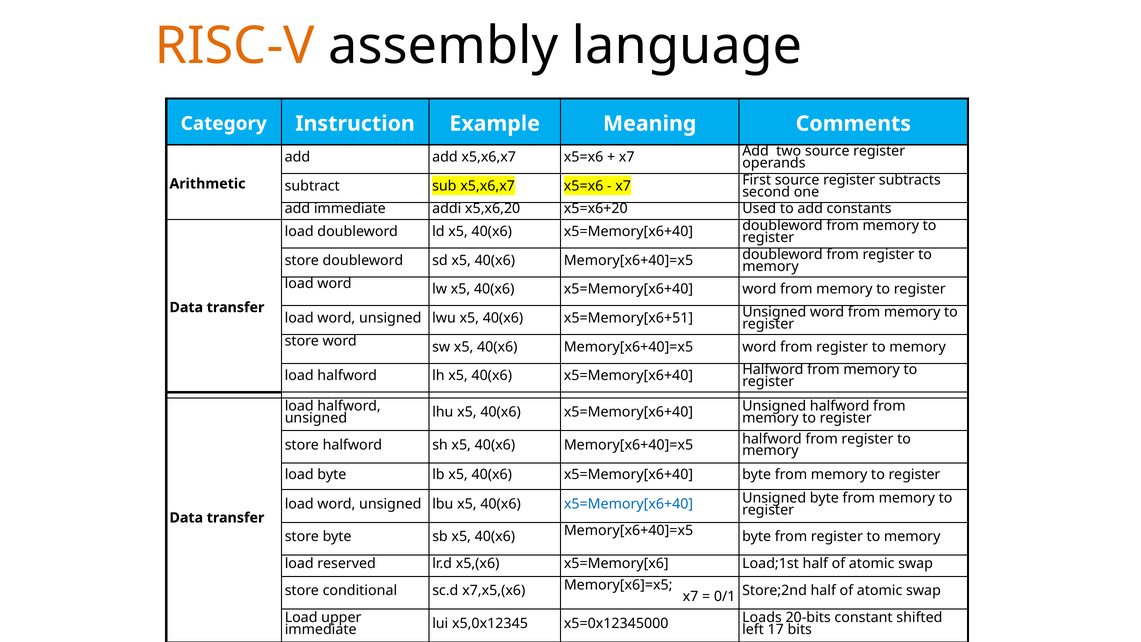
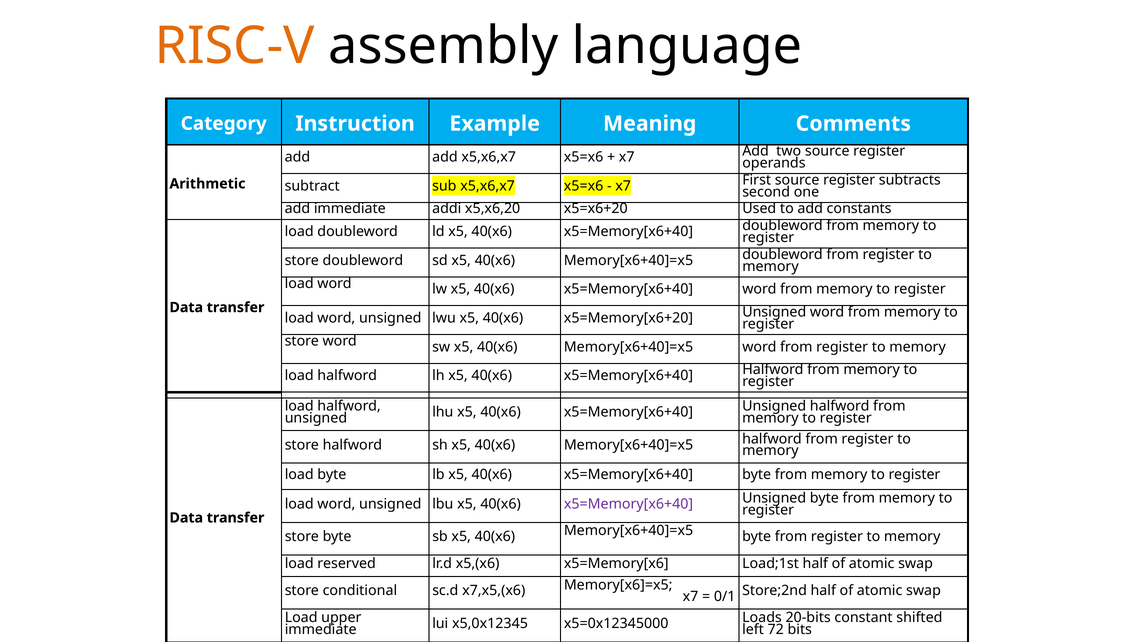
x5=Memory[x6+51: x5=Memory[x6+51 -> x5=Memory[x6+20
x5=Memory[x6+40 at (629, 504) colour: blue -> purple
17: 17 -> 72
